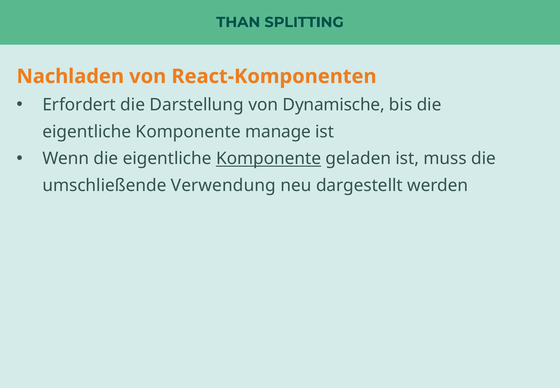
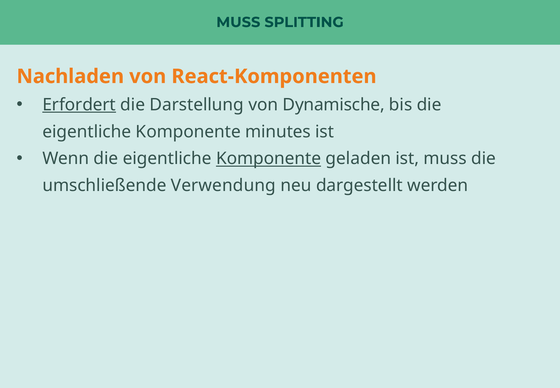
THAN at (238, 22): THAN -> MUSS
Erfordert underline: none -> present
manage: manage -> minutes
